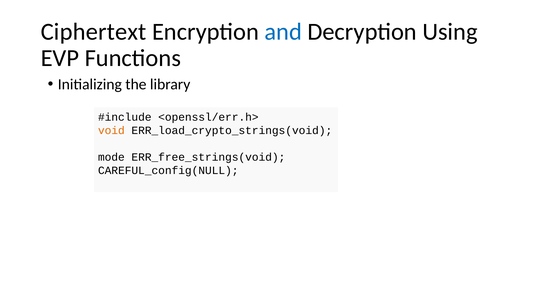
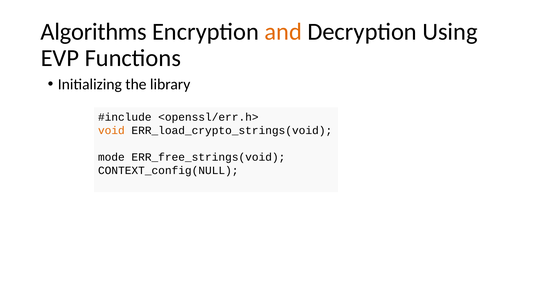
Ciphertext: Ciphertext -> Algorithms
and colour: blue -> orange
CAREFUL_config(NULL: CAREFUL_config(NULL -> CONTEXT_config(NULL
